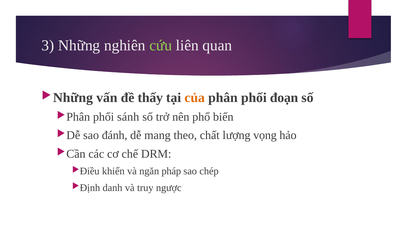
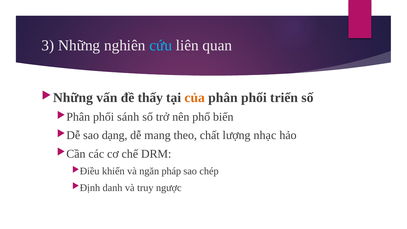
cứu colour: light green -> light blue
đoạn: đoạn -> triển
đánh: đánh -> dạng
vọng: vọng -> nhạc
